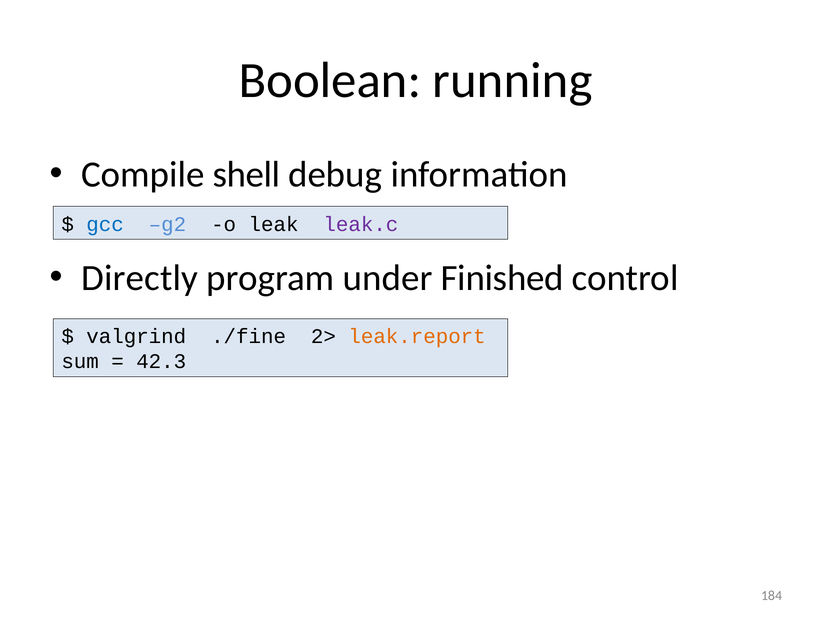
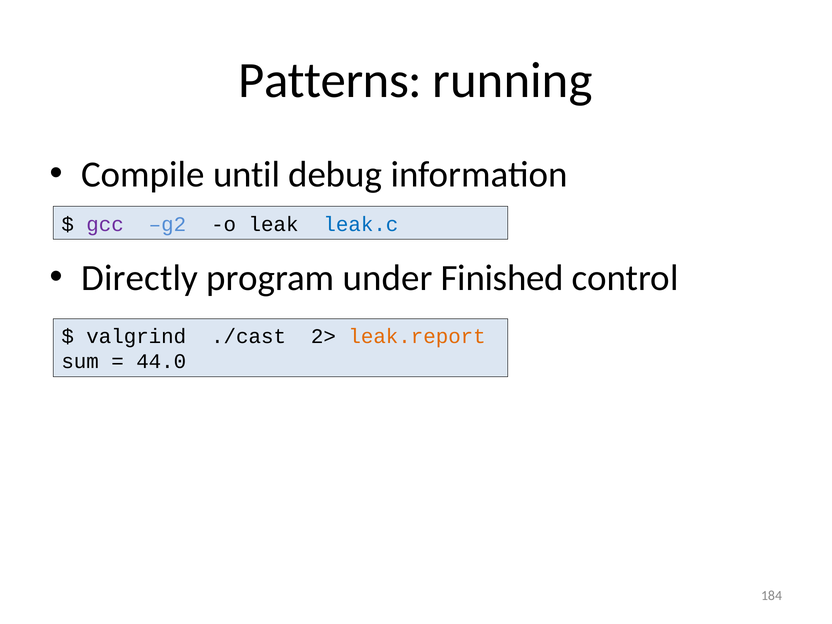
Boolean: Boolean -> Patterns
shell: shell -> until
gcc colour: blue -> purple
leak.c colour: purple -> blue
./fine: ./fine -> ./cast
42.3: 42.3 -> 44.0
